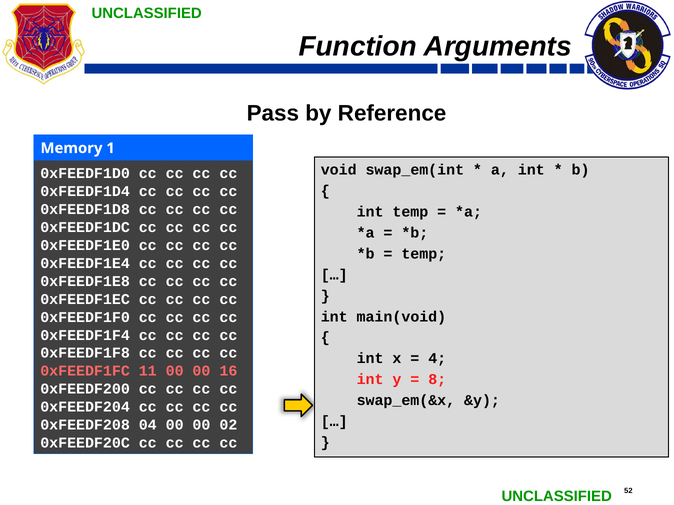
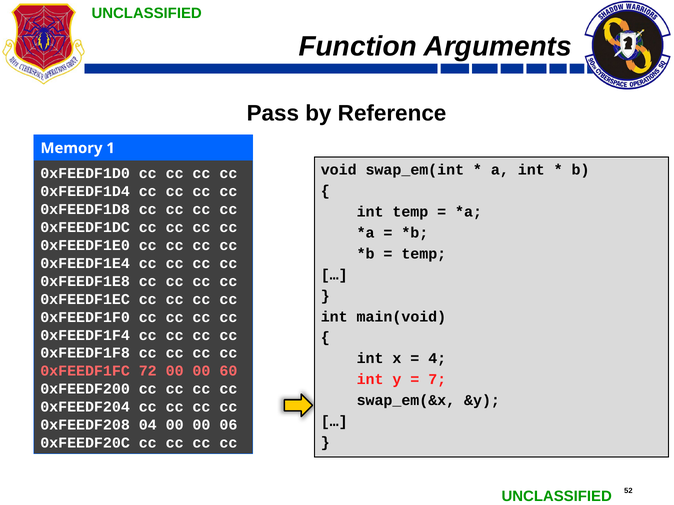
11: 11 -> 72
16: 16 -> 60
8: 8 -> 7
02: 02 -> 06
